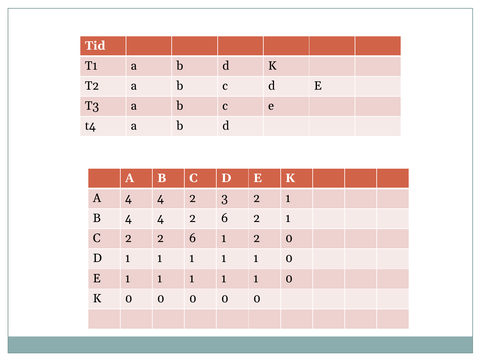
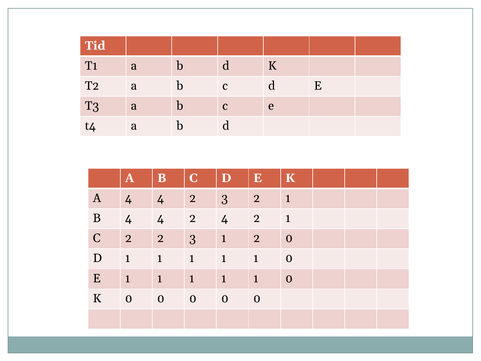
4 2 6: 6 -> 4
2 2 6: 6 -> 3
